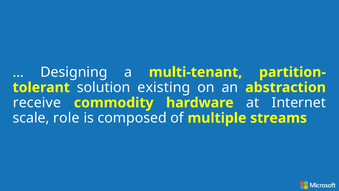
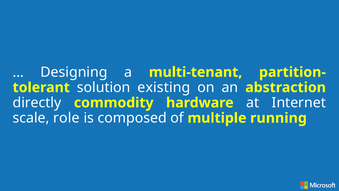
receive: receive -> directly
streams: streams -> running
